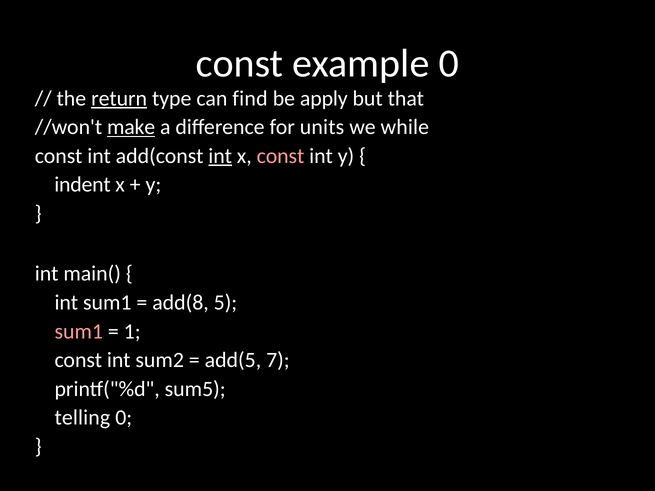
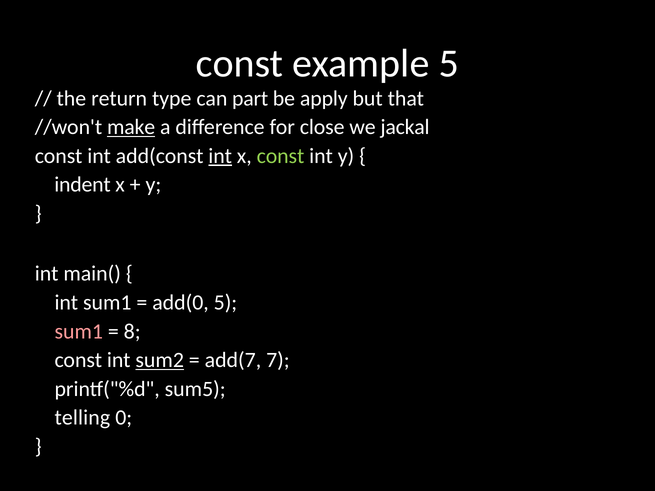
example 0: 0 -> 5
return underline: present -> none
find: find -> part
units: units -> close
while: while -> jackal
const at (280, 156) colour: pink -> light green
add(8: add(8 -> add(0
1: 1 -> 8
sum2 underline: none -> present
add(5: add(5 -> add(7
